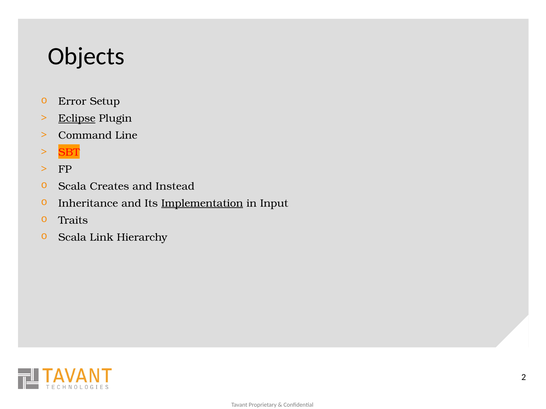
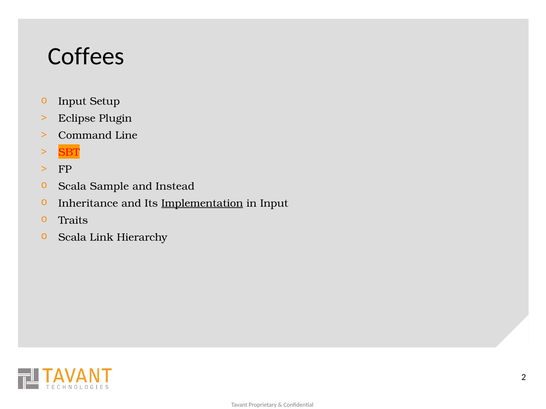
Objects: Objects -> Coffees
Error at (72, 101): Error -> Input
Eclipse underline: present -> none
Creates: Creates -> Sample
